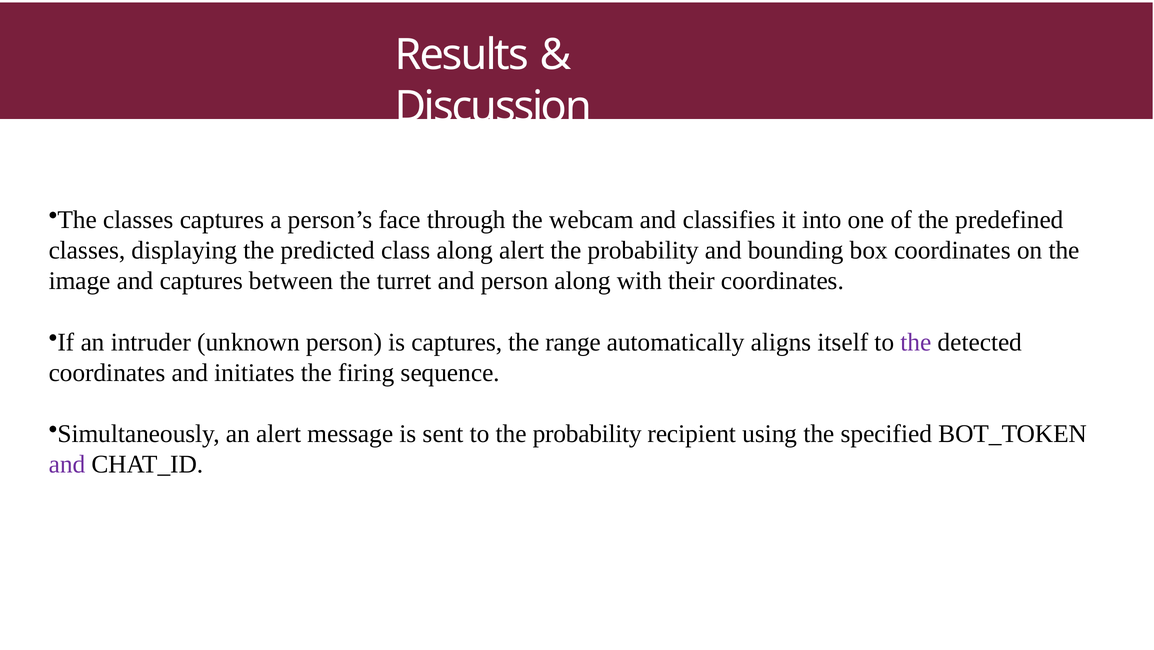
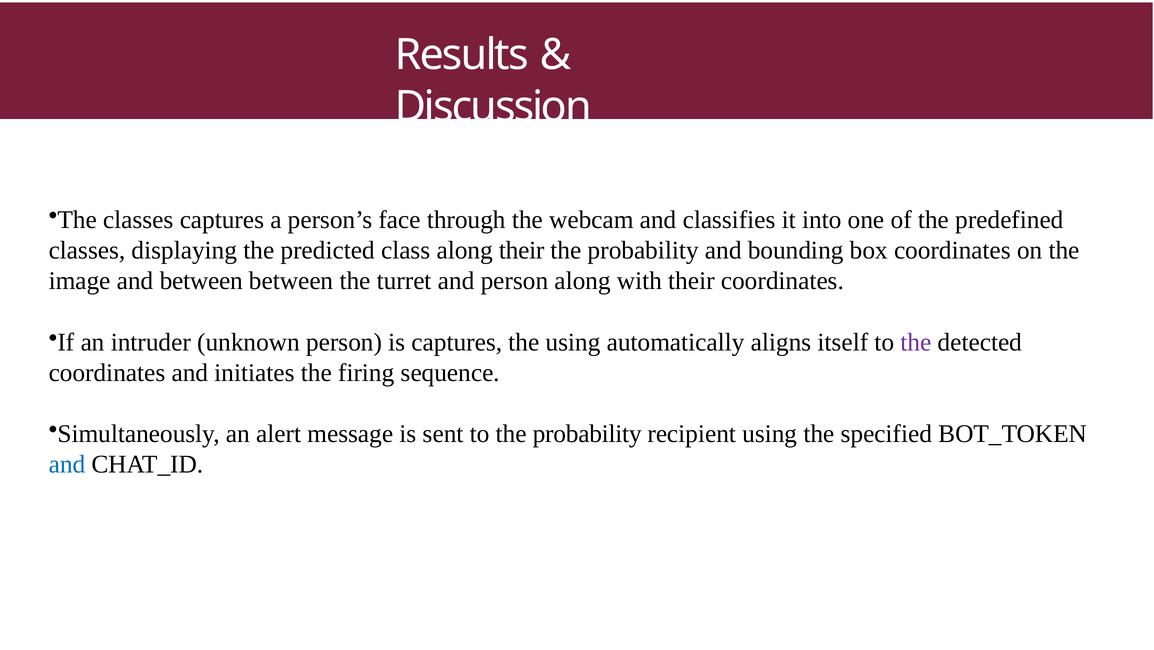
along alert: alert -> their
and captures: captures -> between
the range: range -> using
and at (67, 464) colour: purple -> blue
